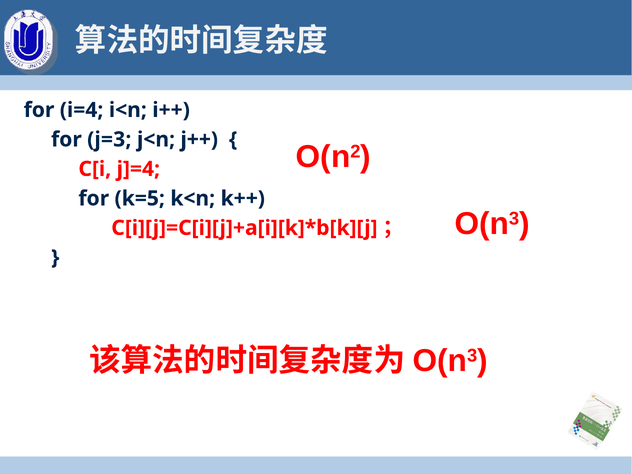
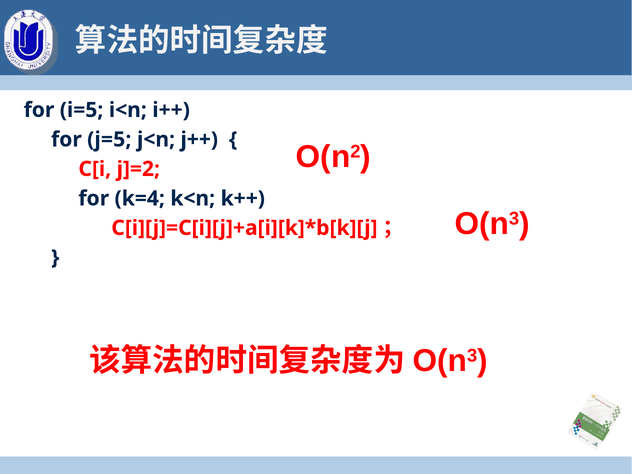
i=4: i=4 -> i=5
j=3: j=3 -> j=5
j]=4: j]=4 -> j]=2
k=5: k=5 -> k=4
